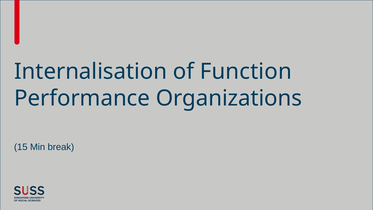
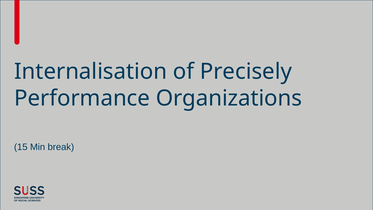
Function: Function -> Precisely
